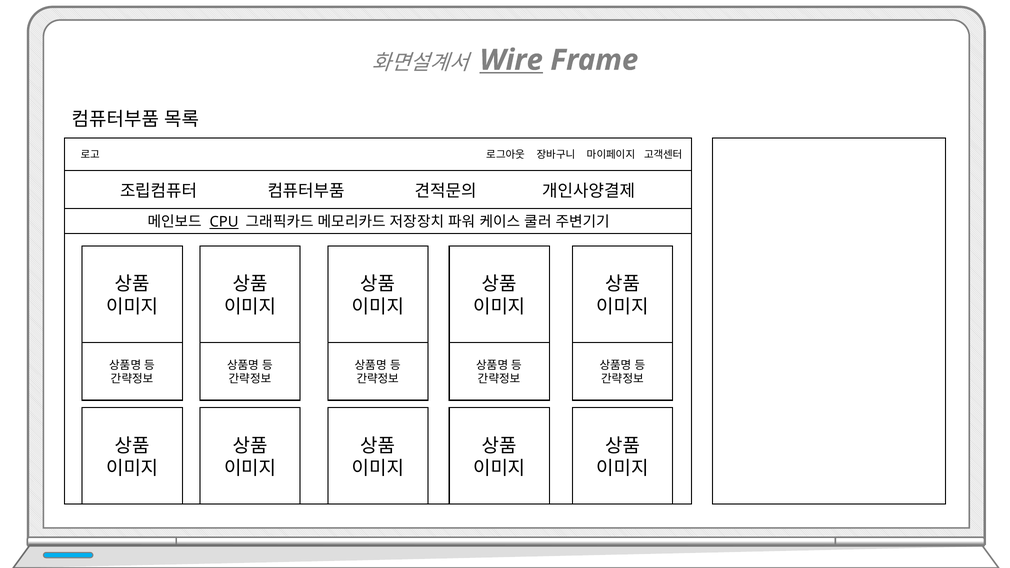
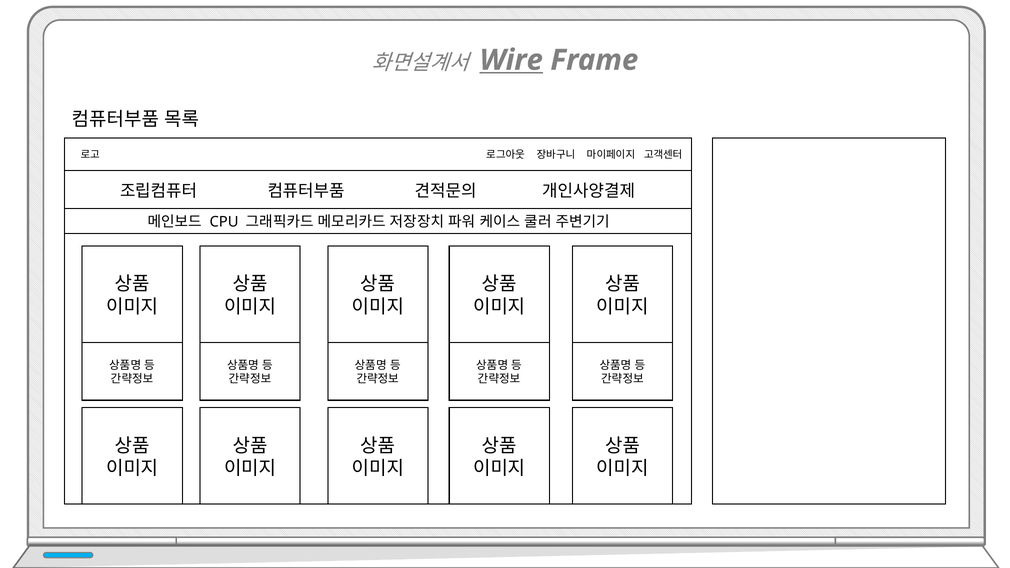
CPU underline: present -> none
